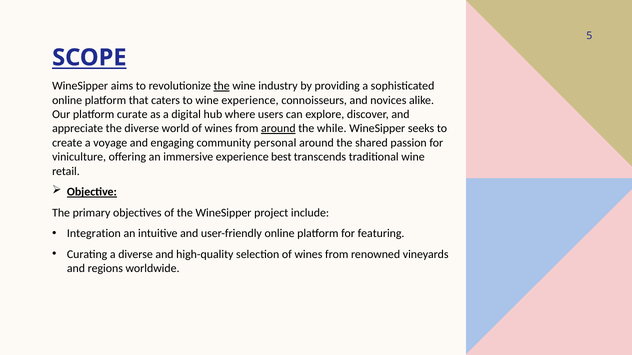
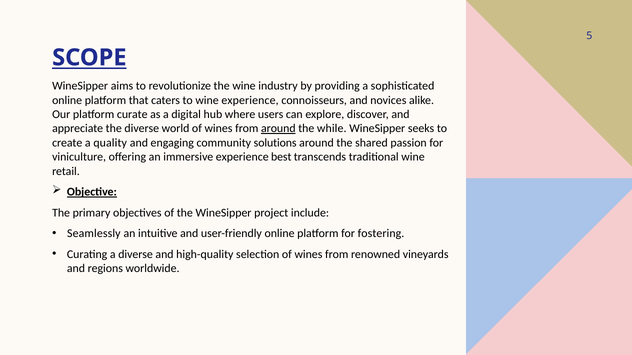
the at (222, 86) underline: present -> none
voyage: voyage -> quality
personal: personal -> solutions
Integration: Integration -> Seamlessly
featuring: featuring -> fostering
